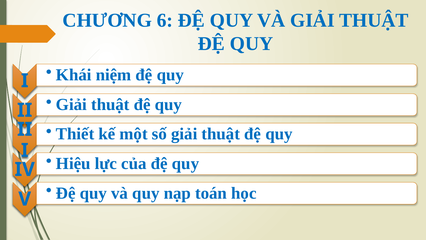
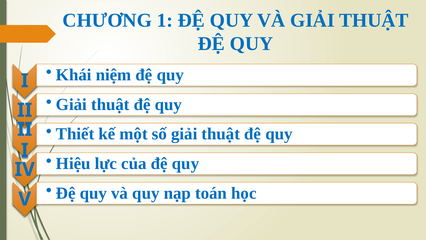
6: 6 -> 1
